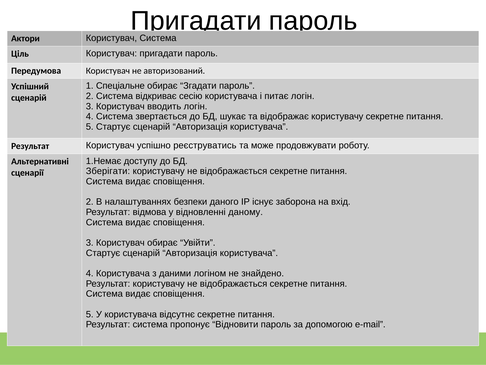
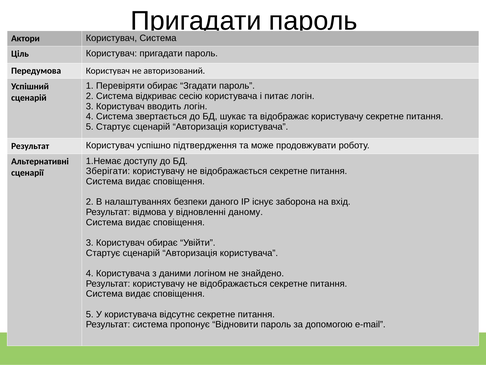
Спеціальне: Спеціальне -> Перевіряти
реєструватись: реєструватись -> підтвердження
